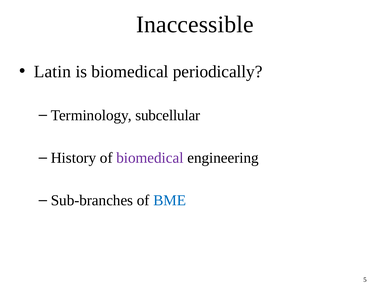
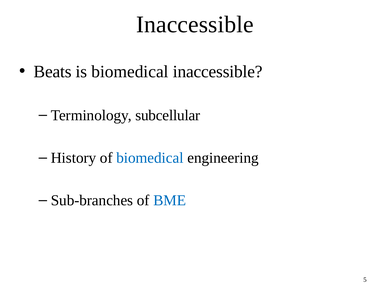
Latin: Latin -> Beats
biomedical periodically: periodically -> inaccessible
biomedical at (150, 158) colour: purple -> blue
